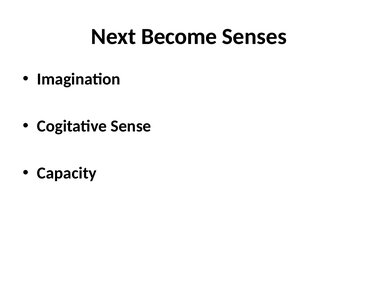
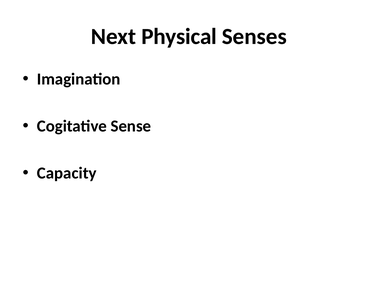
Become: Become -> Physical
